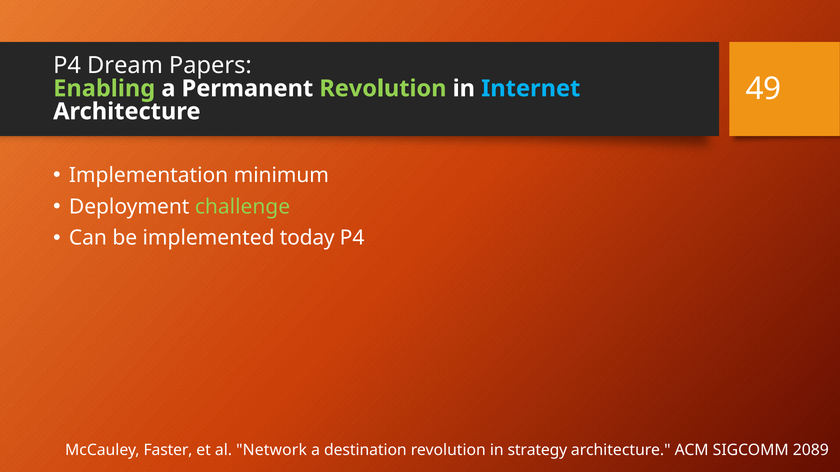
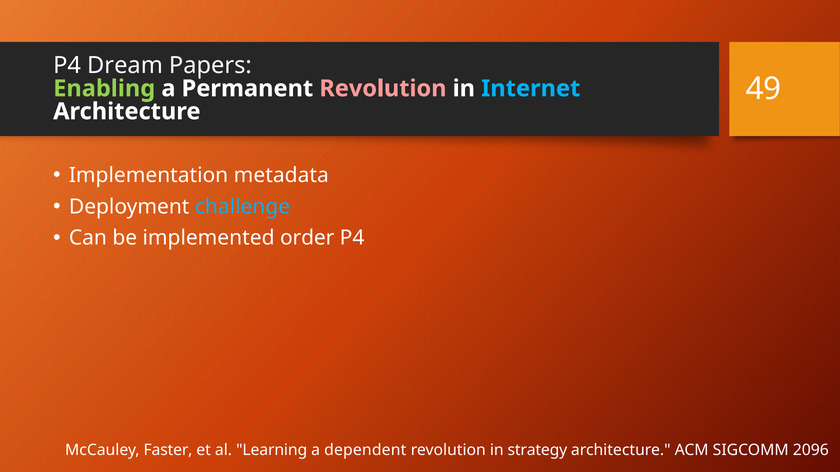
Revolution at (383, 89) colour: light green -> pink
minimum: minimum -> metadata
challenge colour: light green -> light blue
today: today -> order
Network: Network -> Learning
destination: destination -> dependent
2089: 2089 -> 2096
